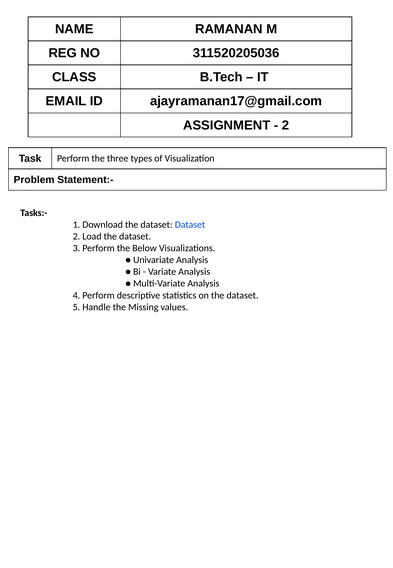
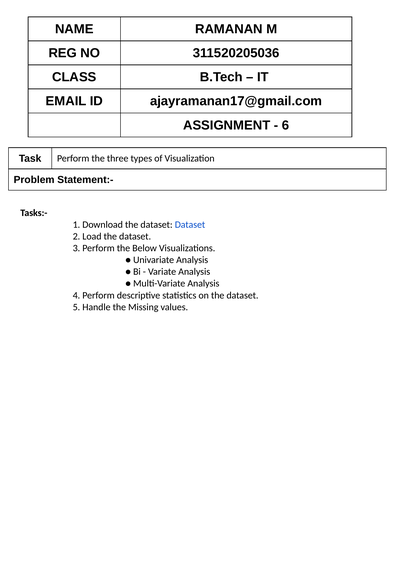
2 at (286, 125): 2 -> 6
